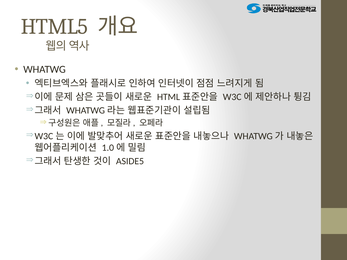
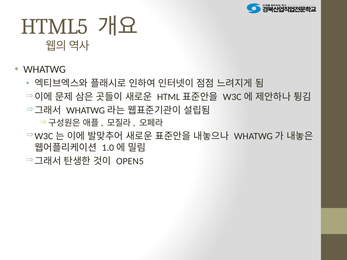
ASIDE5: ASIDE5 -> OPEN5
